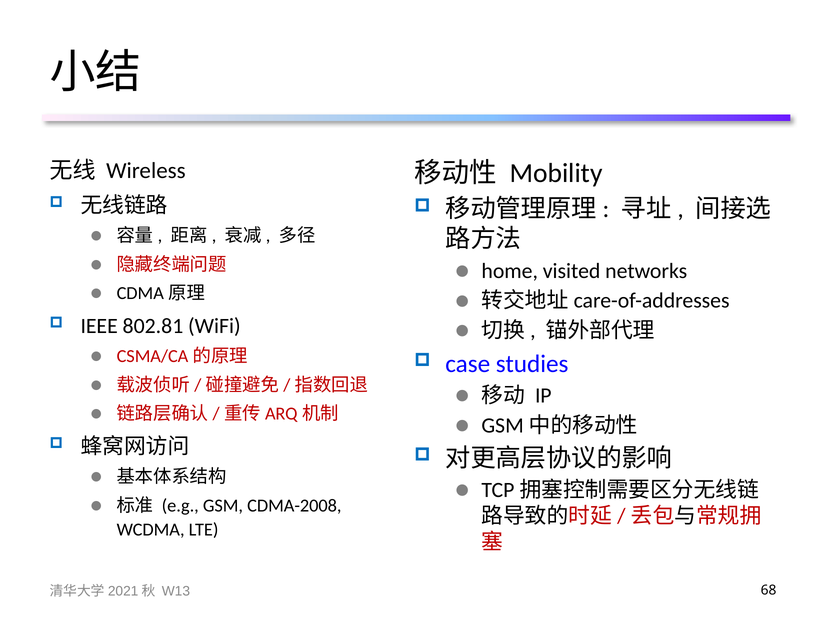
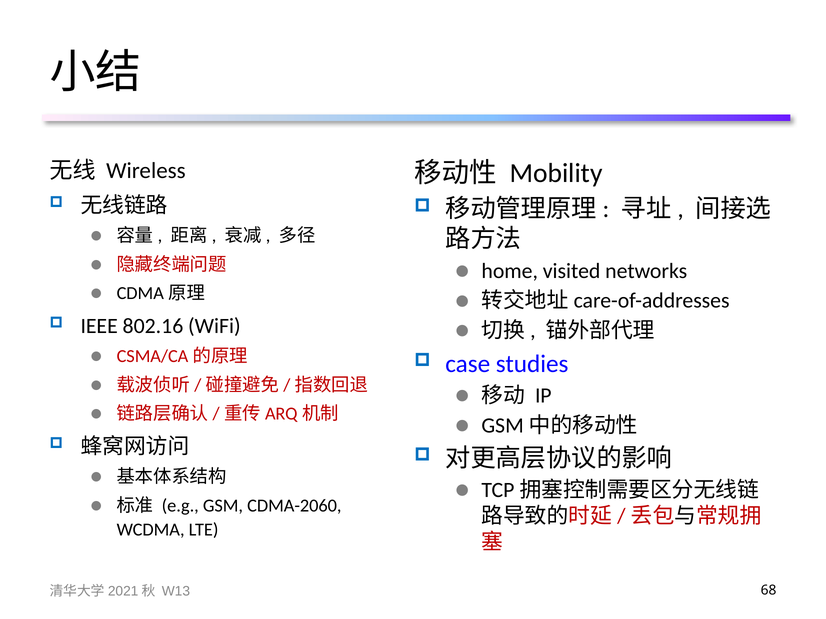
802.81: 802.81 -> 802.16
CDMA-2008: CDMA-2008 -> CDMA-2060
